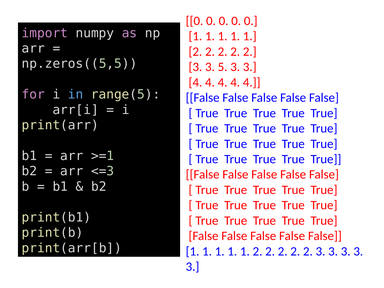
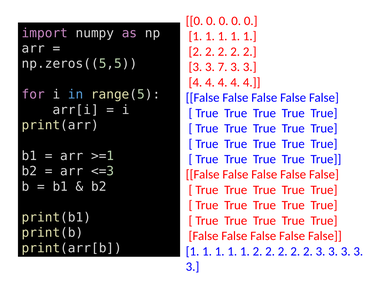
5: 5 -> 7
